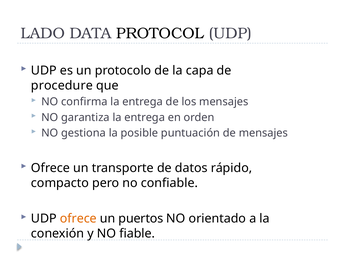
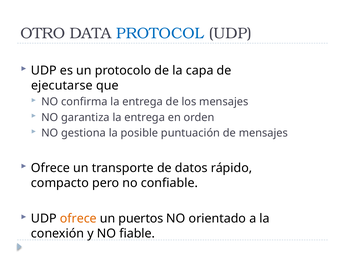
LADO: LADO -> OTRO
PROTOCOL colour: black -> blue
procedure: procedure -> ejecutarse
